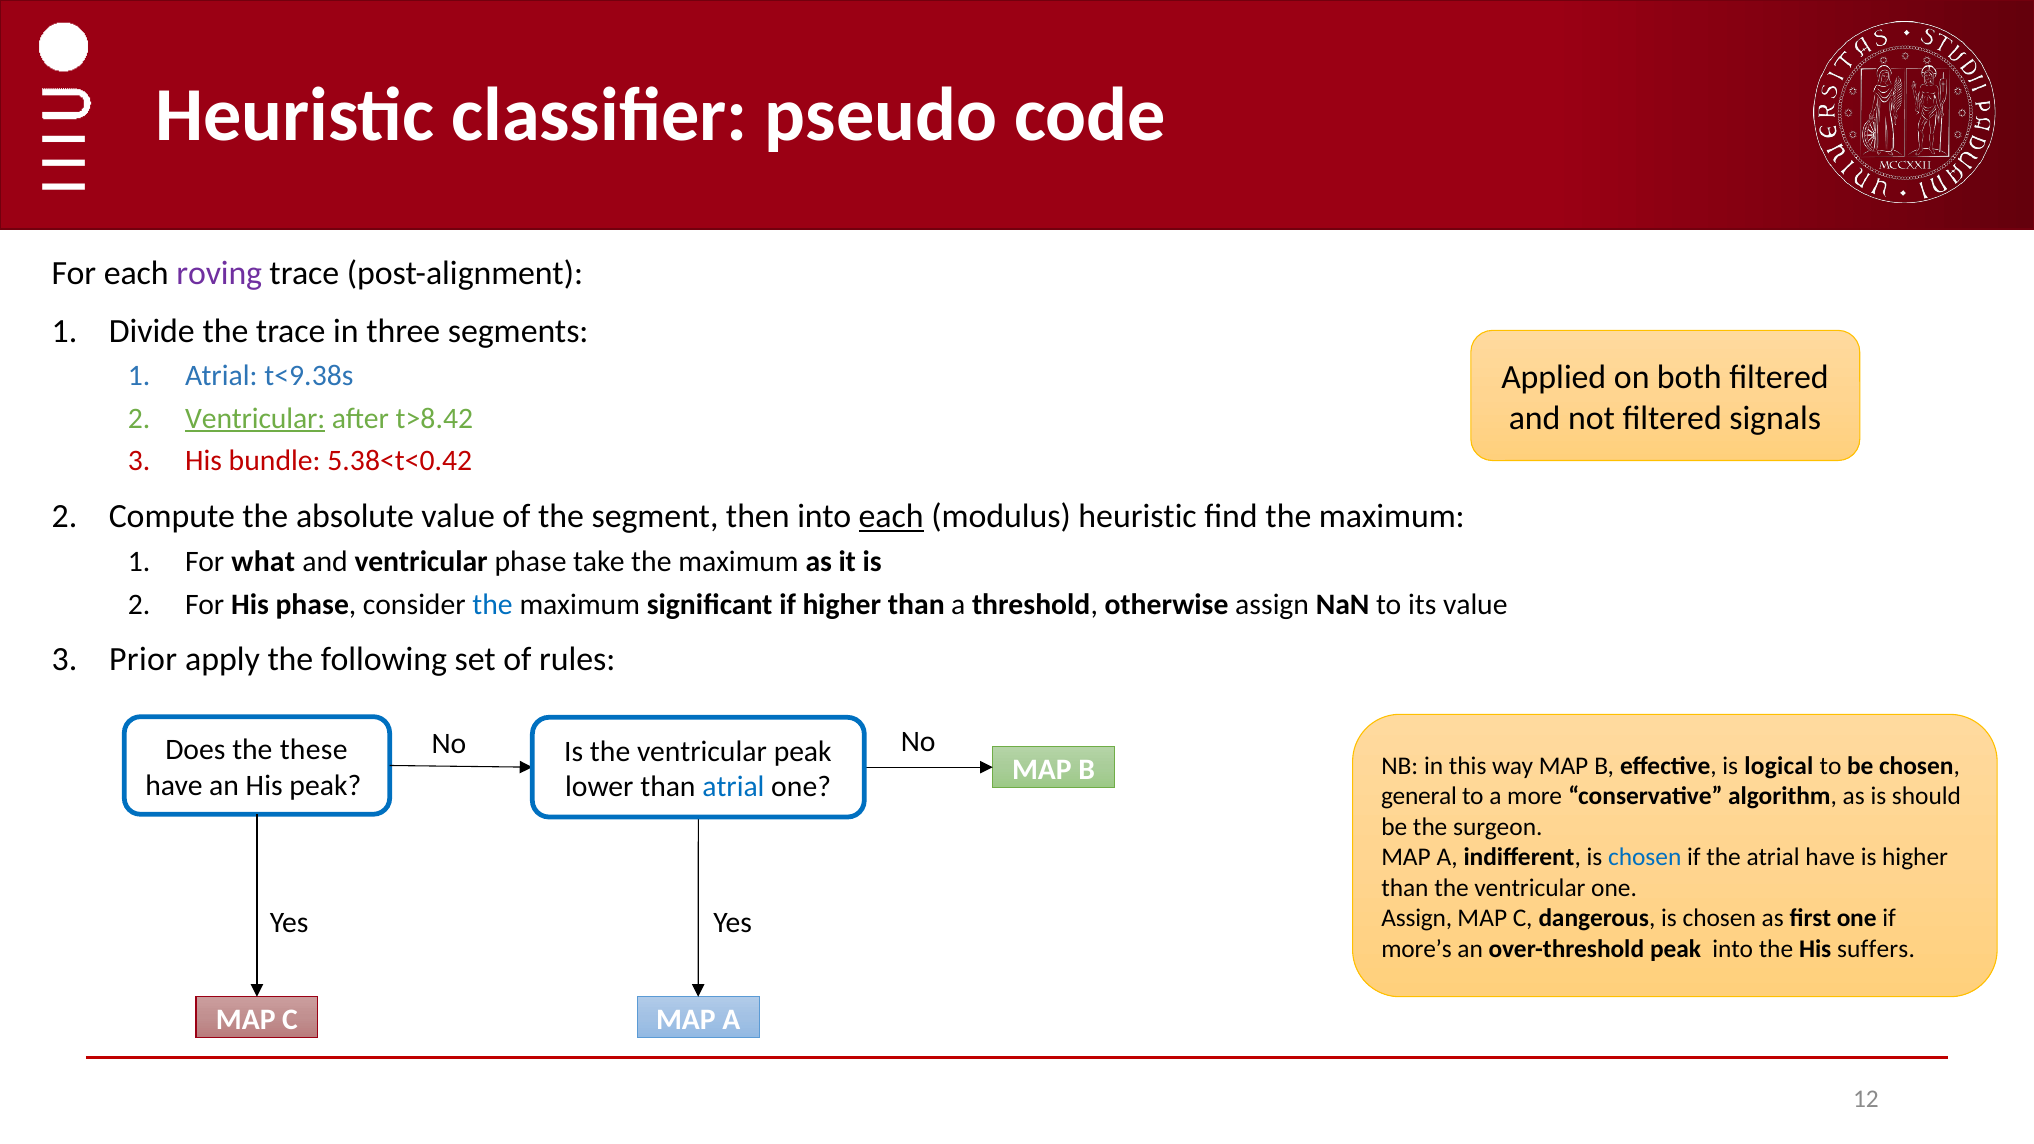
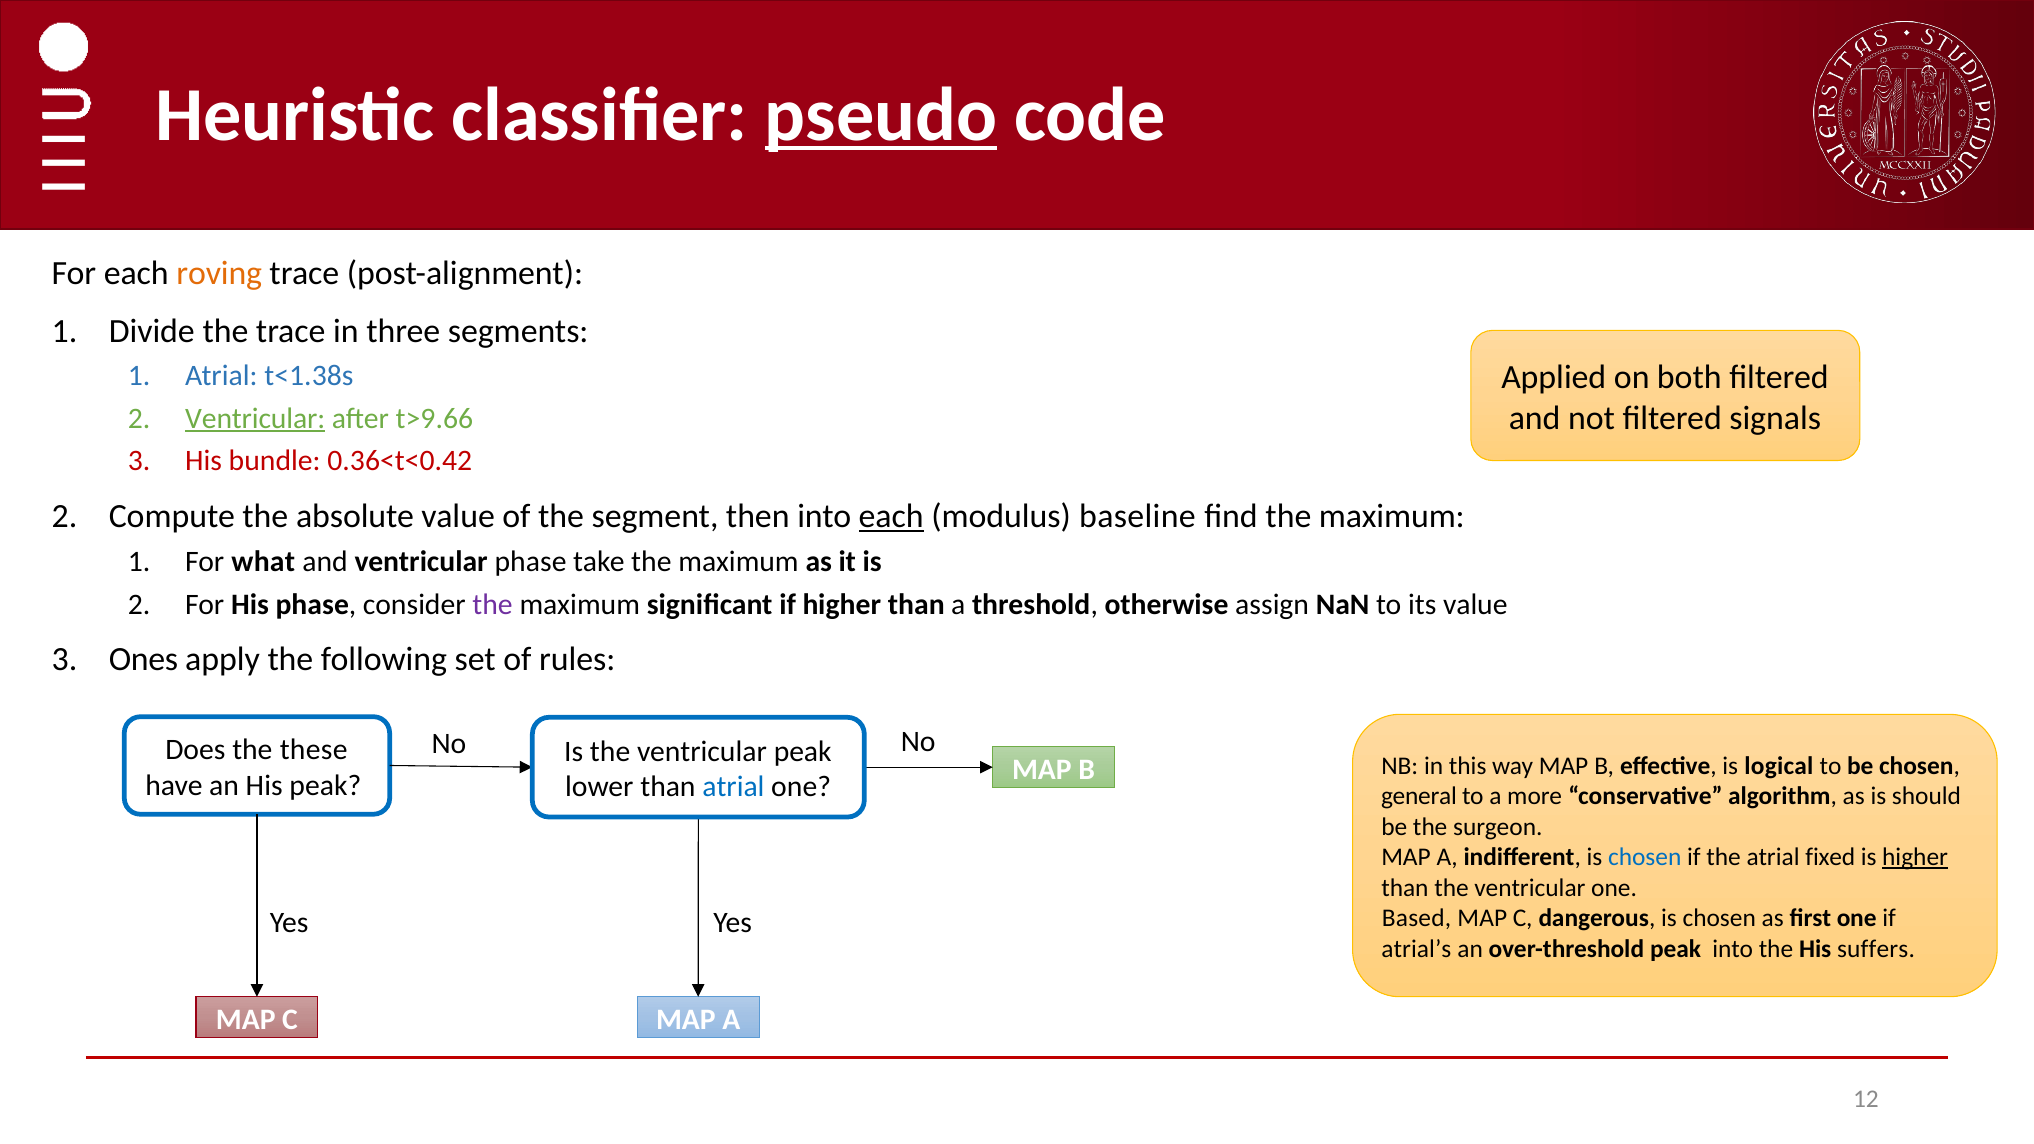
pseudo underline: none -> present
roving colour: purple -> orange
t<9.38s: t<9.38s -> t<1.38s
t>8.42: t>8.42 -> t>9.66
5.38<t<0.42: 5.38<t<0.42 -> 0.36<t<0.42
modulus heuristic: heuristic -> baseline
the at (493, 604) colour: blue -> purple
Prior: Prior -> Ones
atrial have: have -> fixed
higher at (1915, 857) underline: none -> present
Assign at (1417, 918): Assign -> Based
more’s: more’s -> atrial’s
